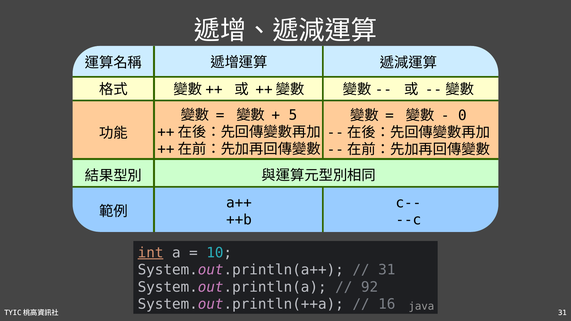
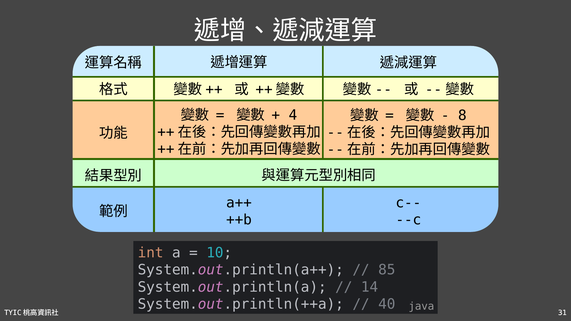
5: 5 -> 4
0: 0 -> 8
int underline: present -> none
31 at (387, 270): 31 -> 85
92: 92 -> 14
16: 16 -> 40
